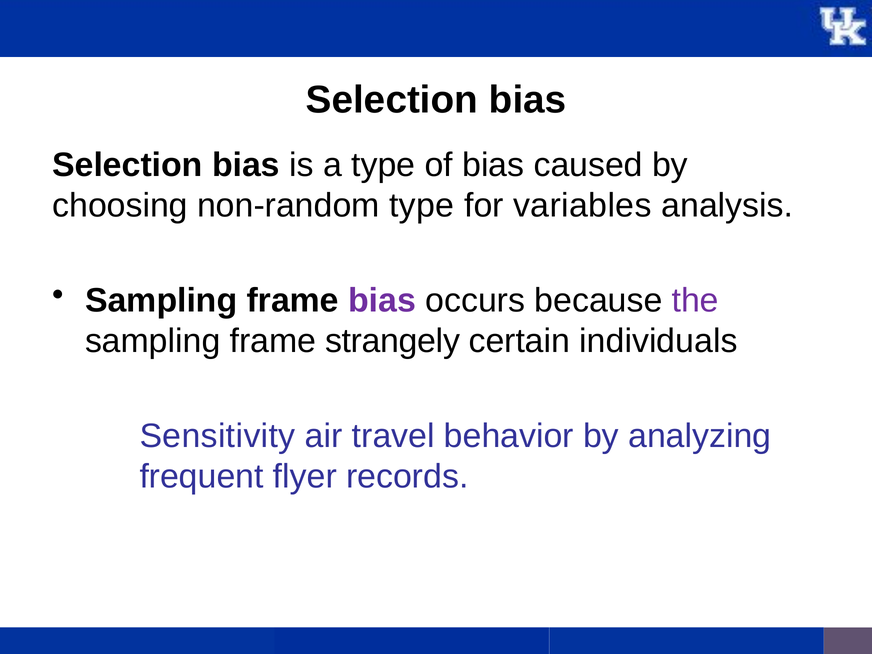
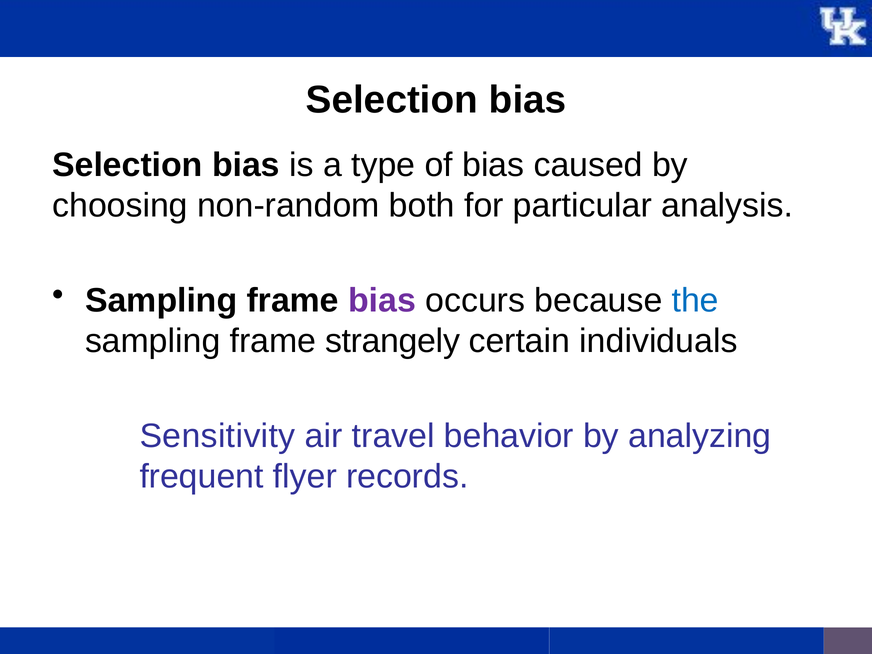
non-random type: type -> both
variables: variables -> particular
the colour: purple -> blue
